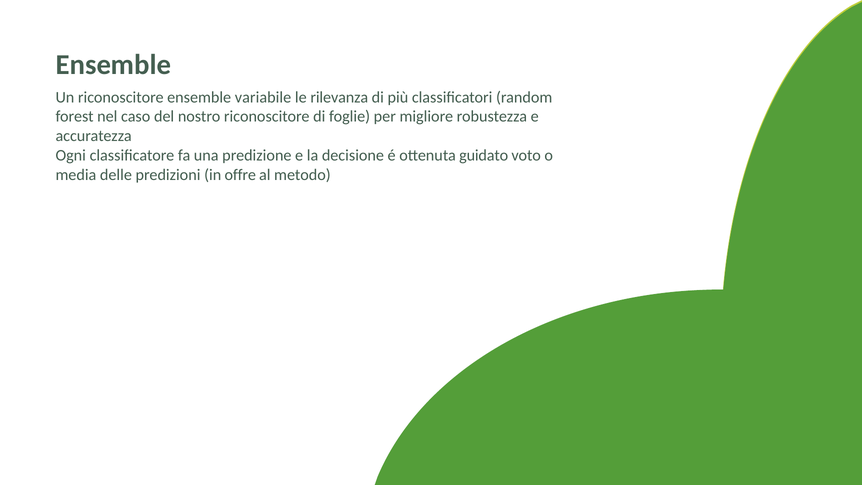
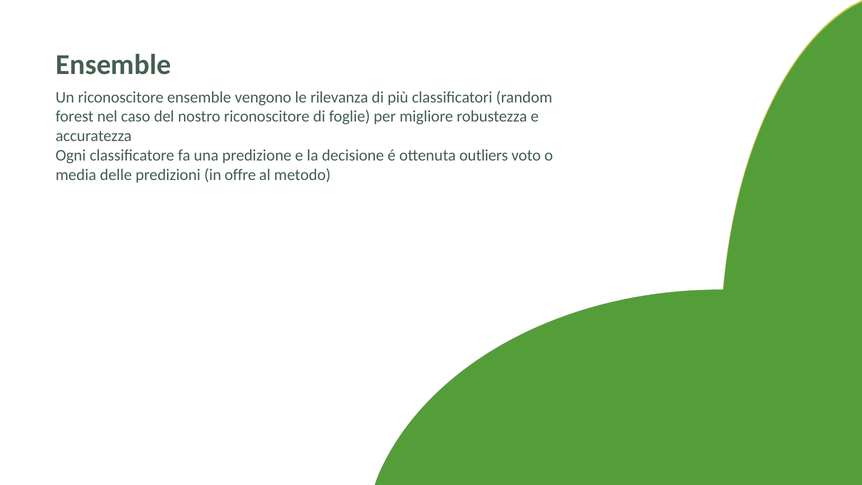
variabile: variabile -> vengono
guidato: guidato -> outliers
